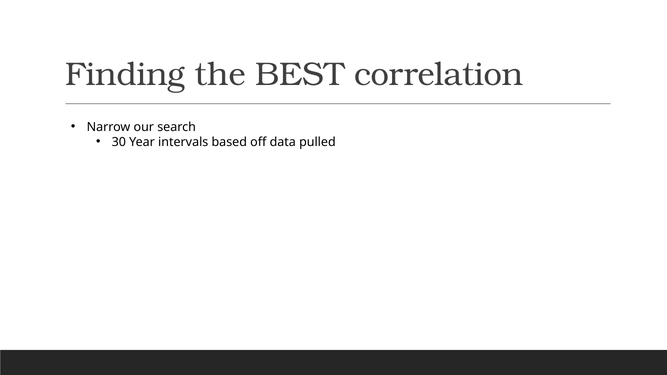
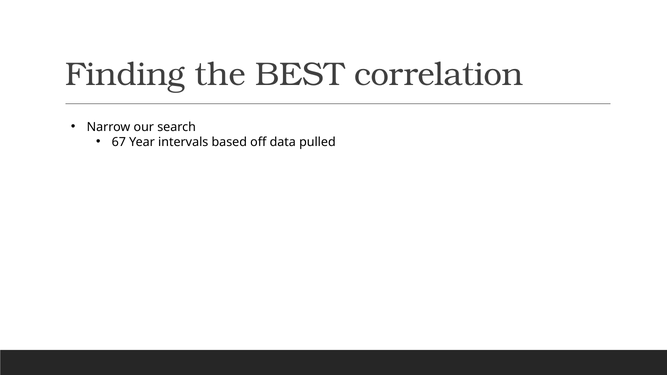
30: 30 -> 67
